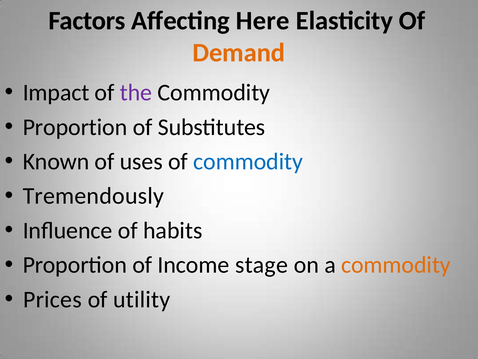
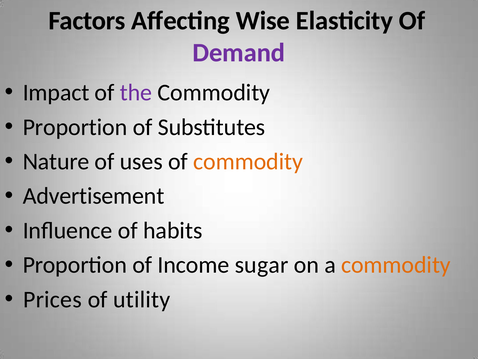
Here: Here -> Wise
Demand colour: orange -> purple
Known: Known -> Nature
commodity at (248, 161) colour: blue -> orange
Tremendously: Tremendously -> Advertisement
stage: stage -> sugar
